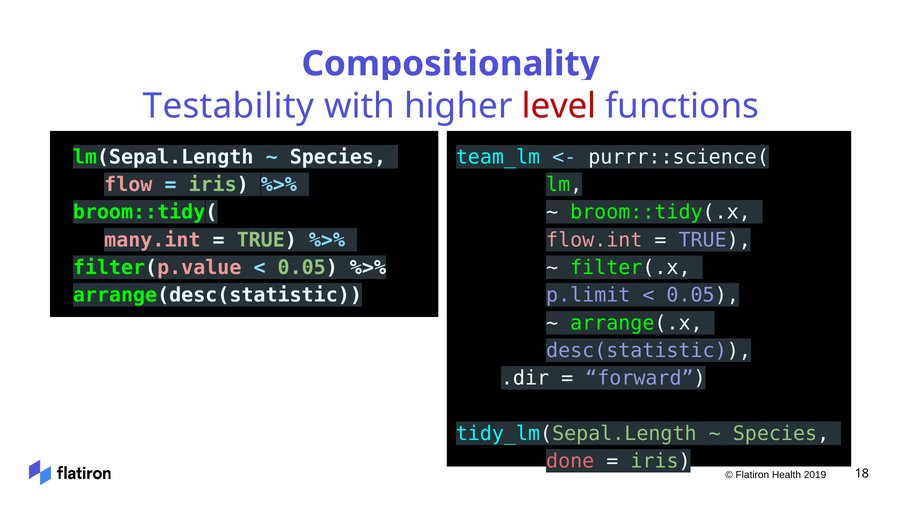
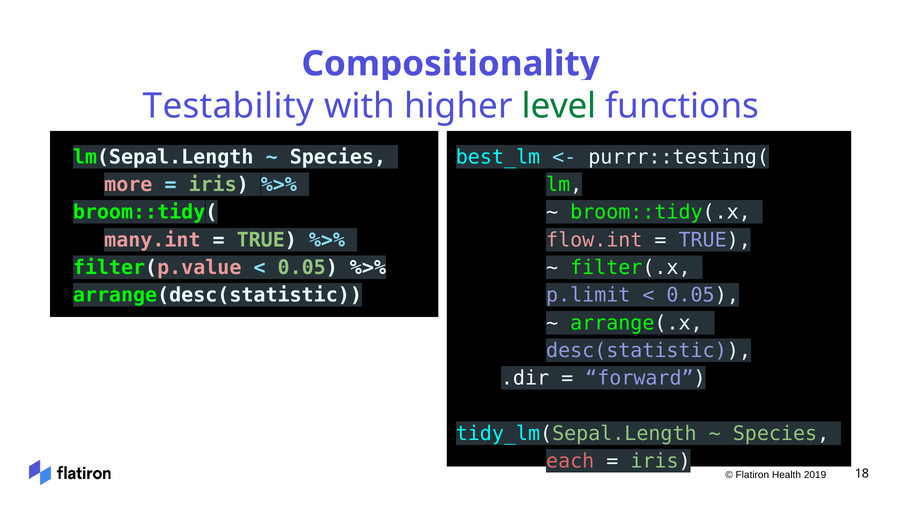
level colour: red -> green
team_lm: team_lm -> best_lm
purrr::science(: purrr::science( -> purrr::testing(
flow: flow -> more
done: done -> each
